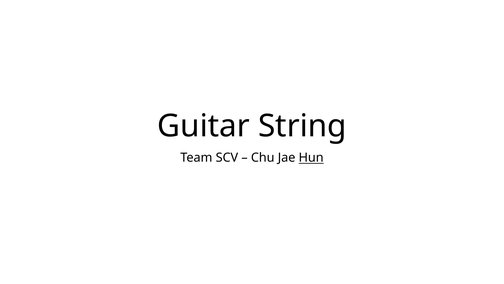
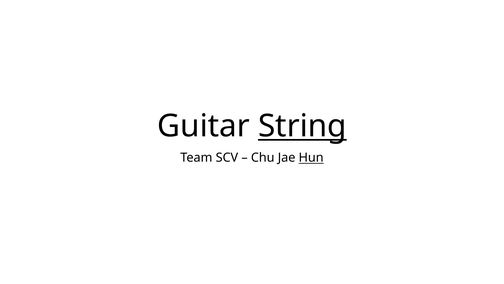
String underline: none -> present
